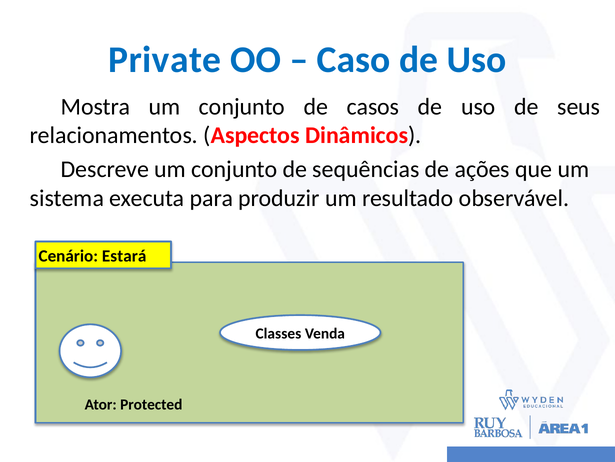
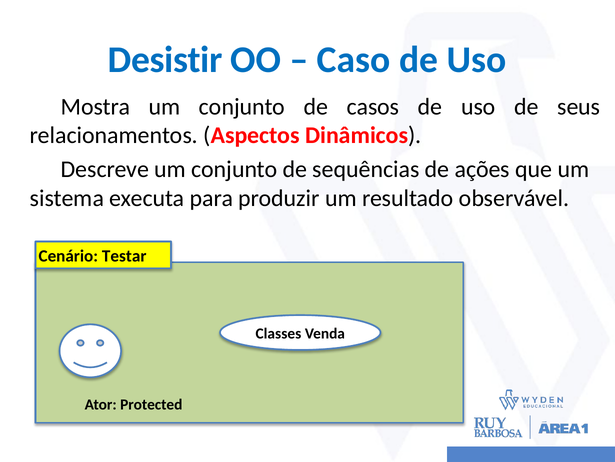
Private: Private -> Desistir
Estará: Estará -> Testar
